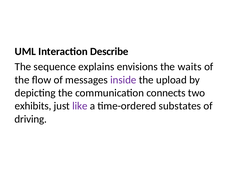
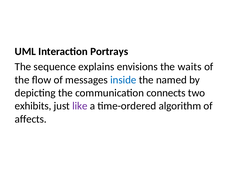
Describe: Describe -> Portrays
inside colour: purple -> blue
upload: upload -> named
substates: substates -> algorithm
driving: driving -> affects
